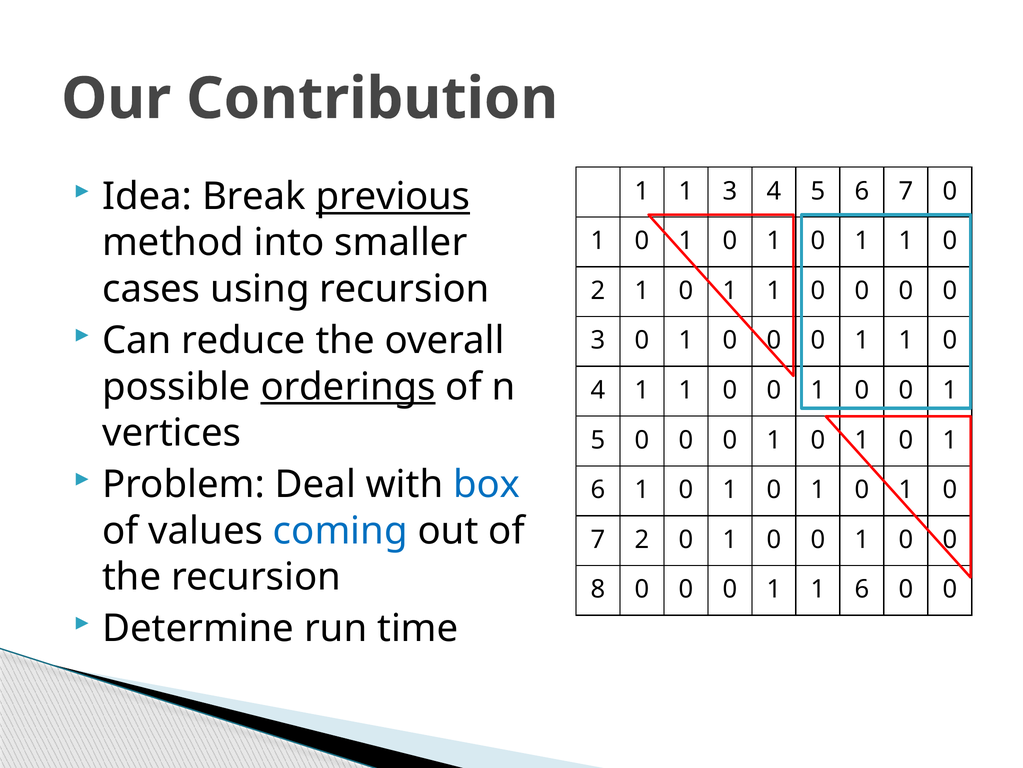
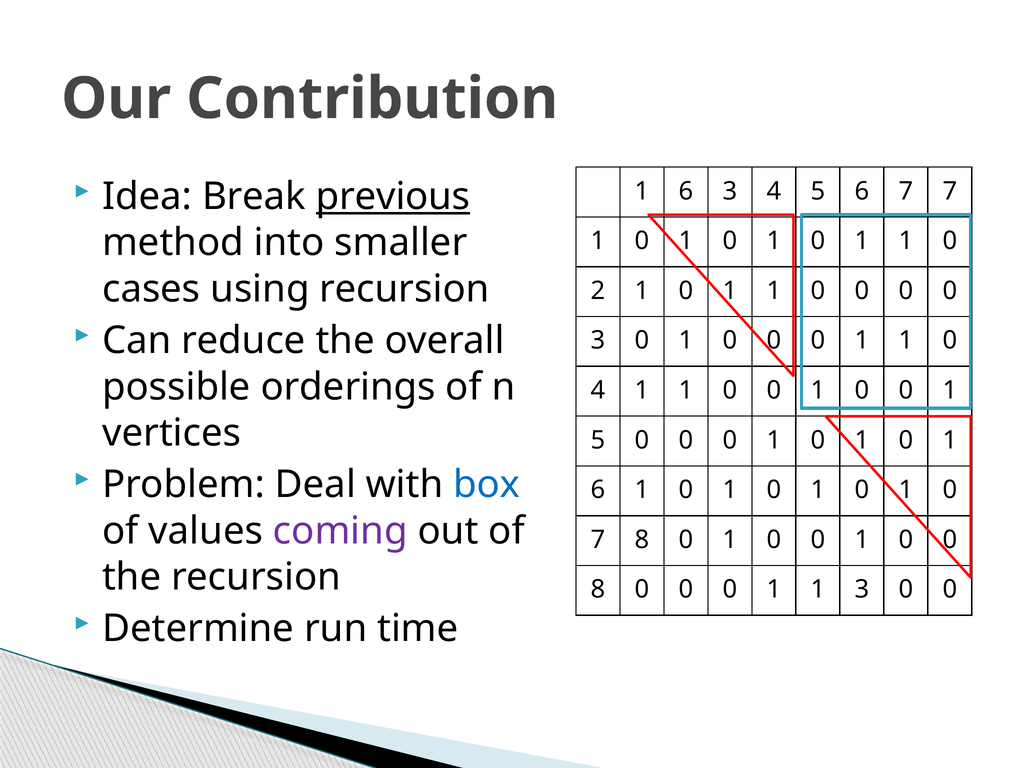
1 at (686, 191): 1 -> 6
7 0: 0 -> 7
orderings underline: present -> none
coming colour: blue -> purple
7 2: 2 -> 8
1 1 6: 6 -> 3
